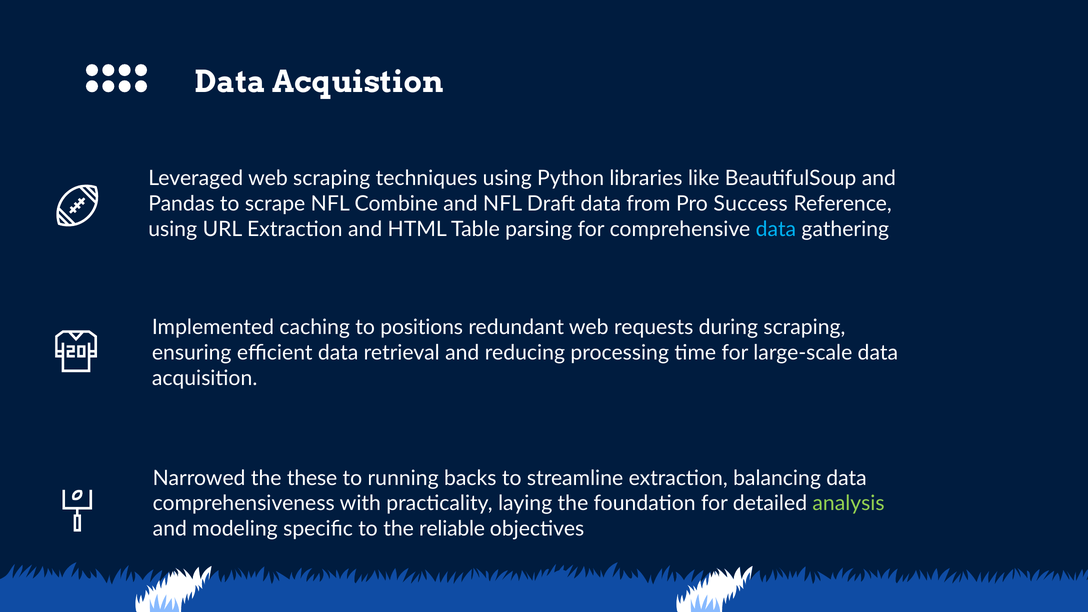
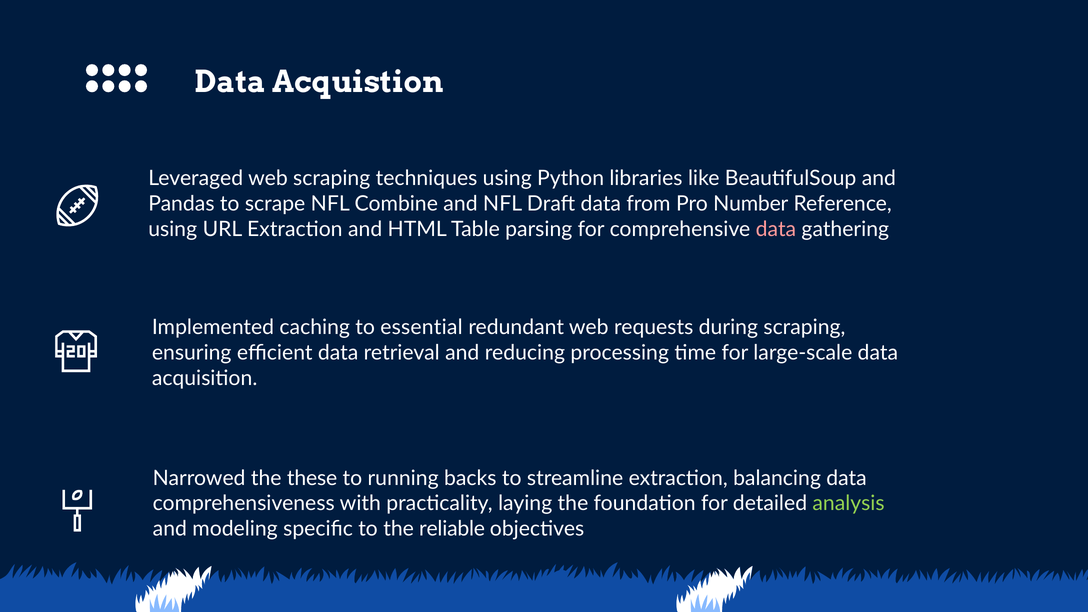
Success: Success -> Number
data at (776, 229) colour: light blue -> pink
positions: positions -> essential
